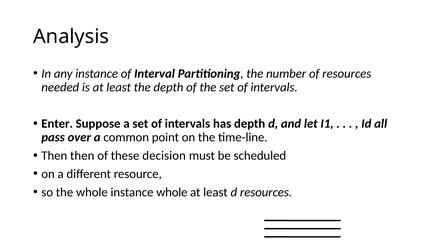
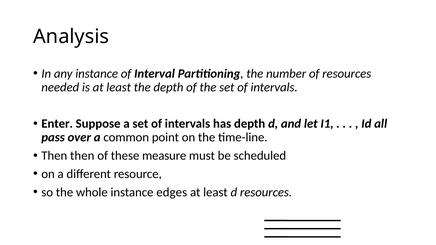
decision: decision -> measure
instance whole: whole -> edges
